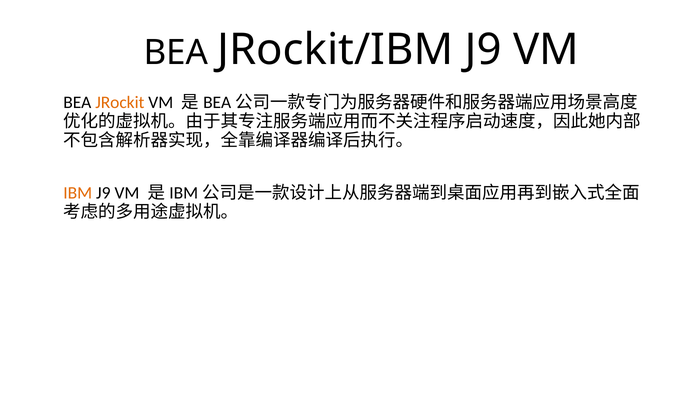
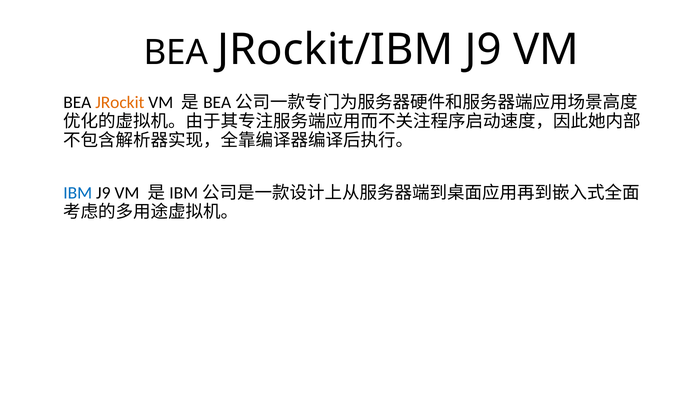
IBM colour: orange -> blue
